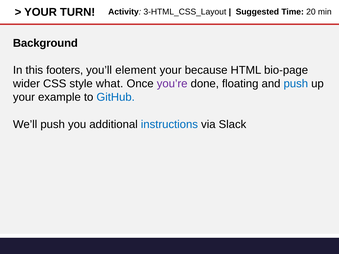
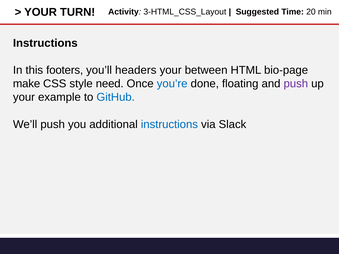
Background at (45, 43): Background -> Instructions
element: element -> headers
because: because -> between
wider: wider -> make
what: what -> need
you’re colour: purple -> blue
push at (296, 84) colour: blue -> purple
